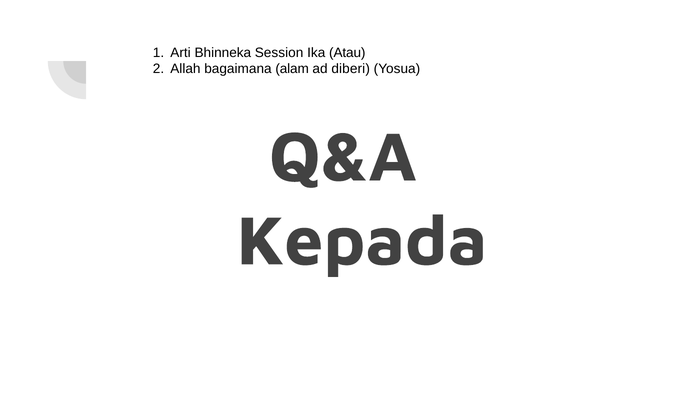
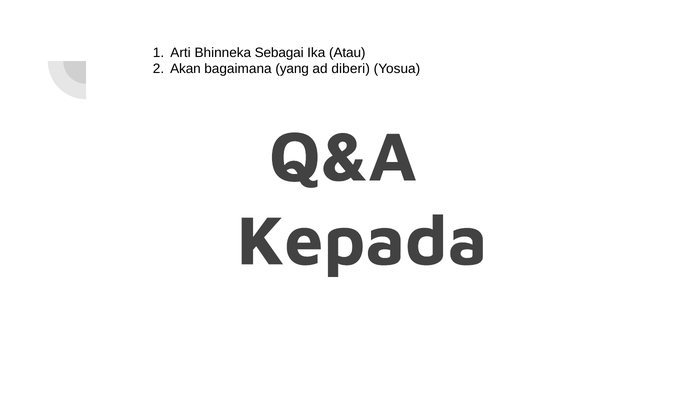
Session: Session -> Sebagai
Allah: Allah -> Akan
alam: alam -> yang
